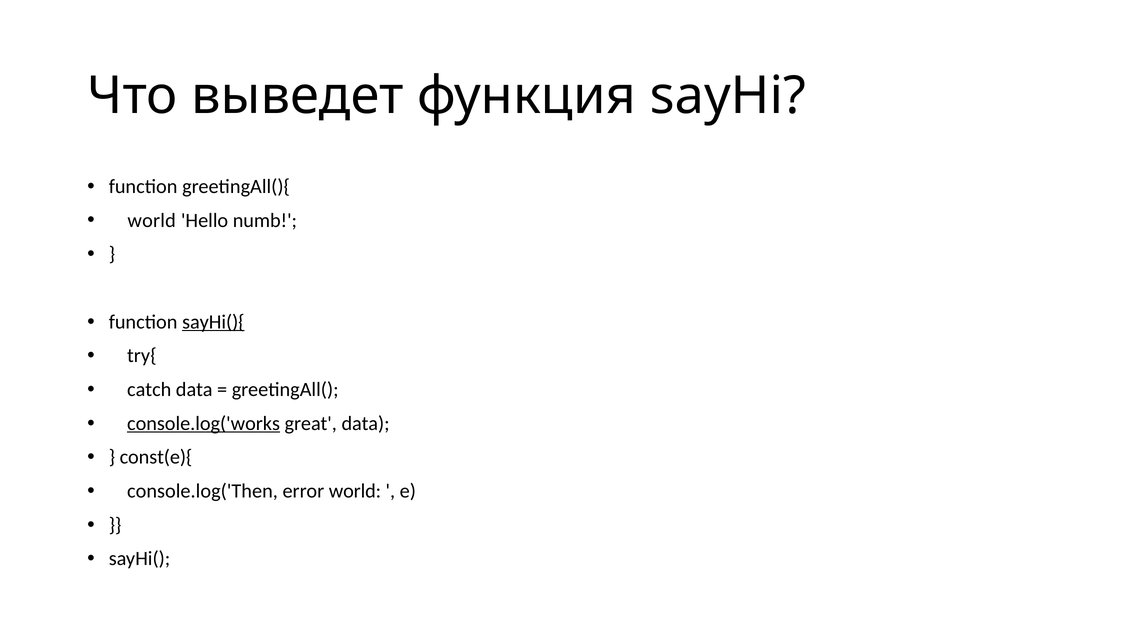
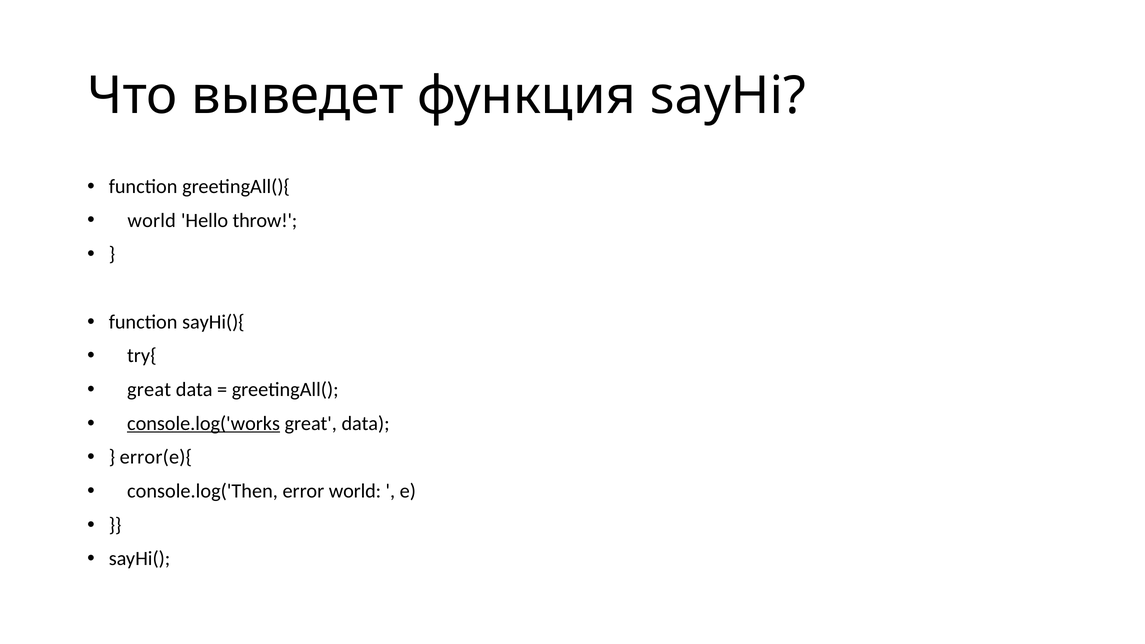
numb: numb -> throw
sayHi(){ underline: present -> none
catch at (149, 390): catch -> great
const(e){: const(e){ -> error(e){
